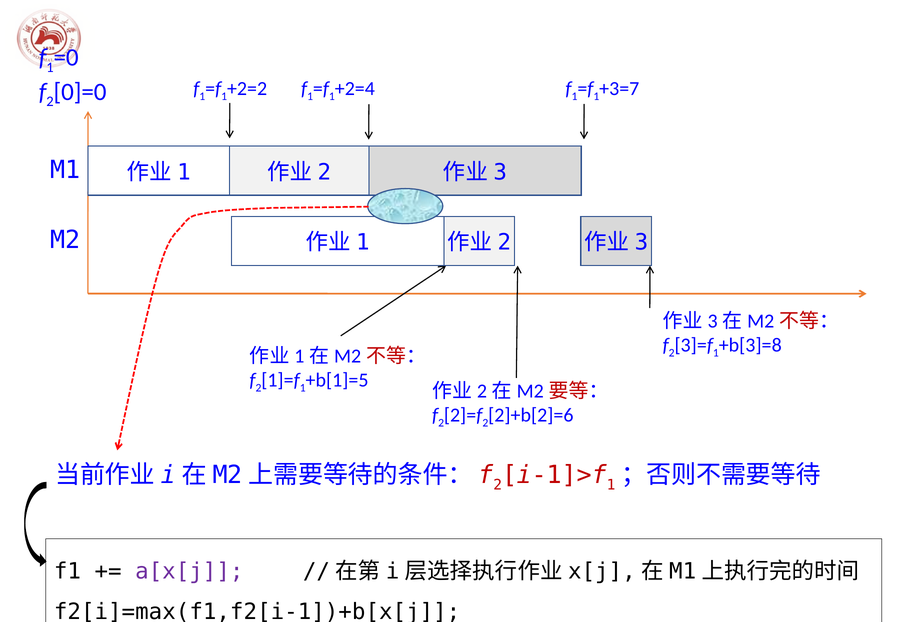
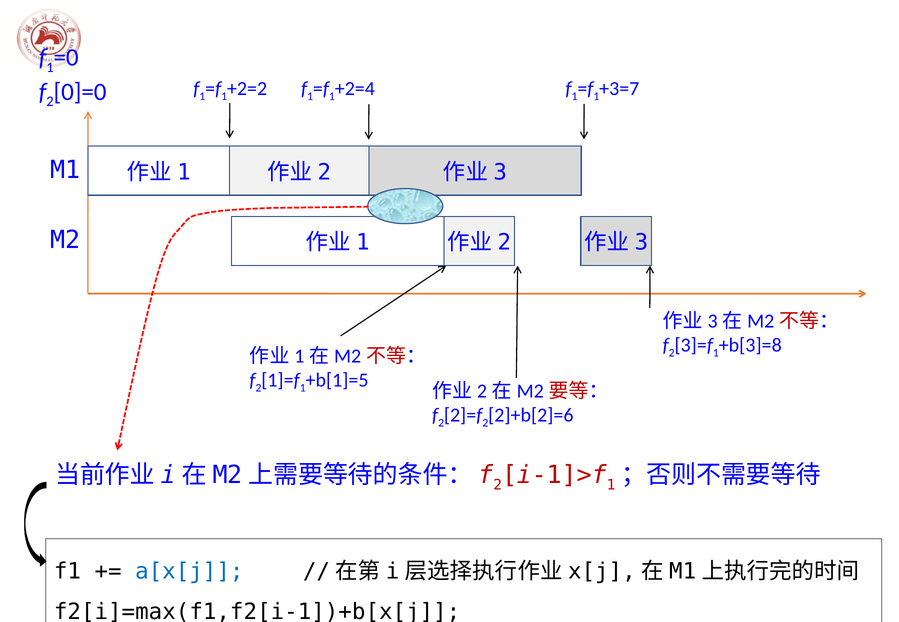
a[x[j colour: purple -> blue
